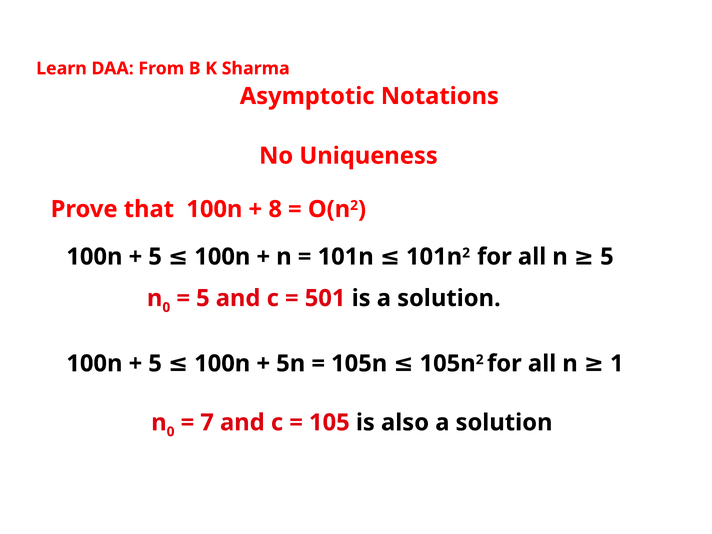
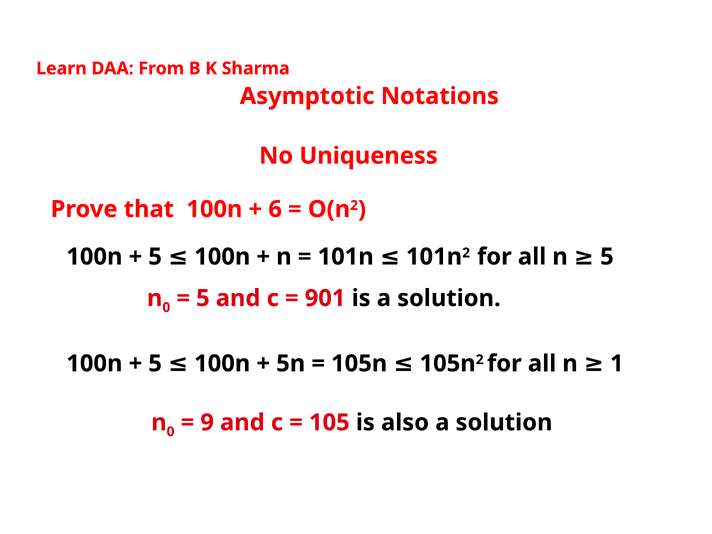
8: 8 -> 6
501: 501 -> 901
7: 7 -> 9
